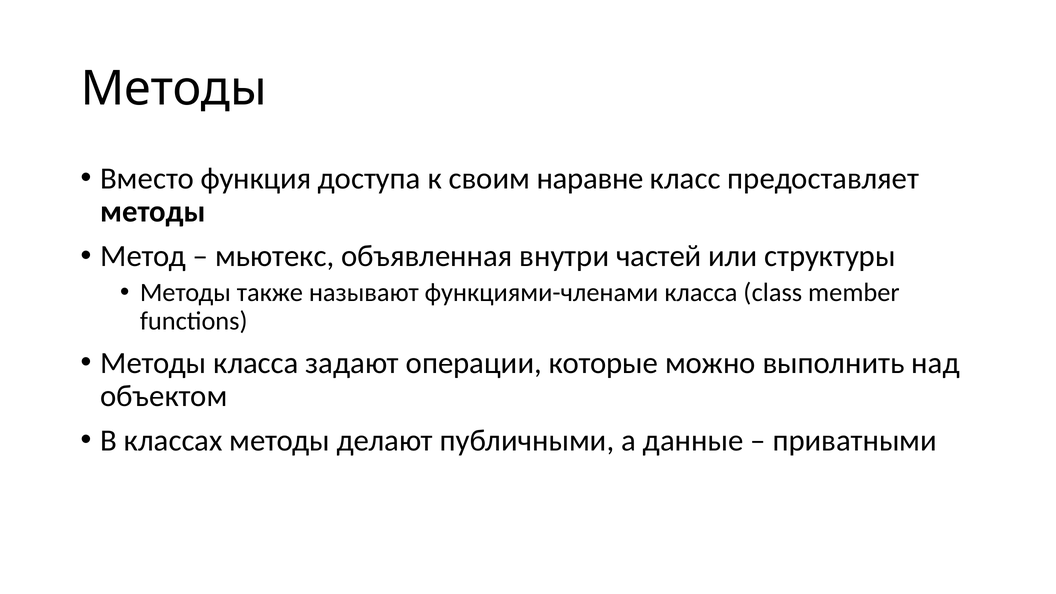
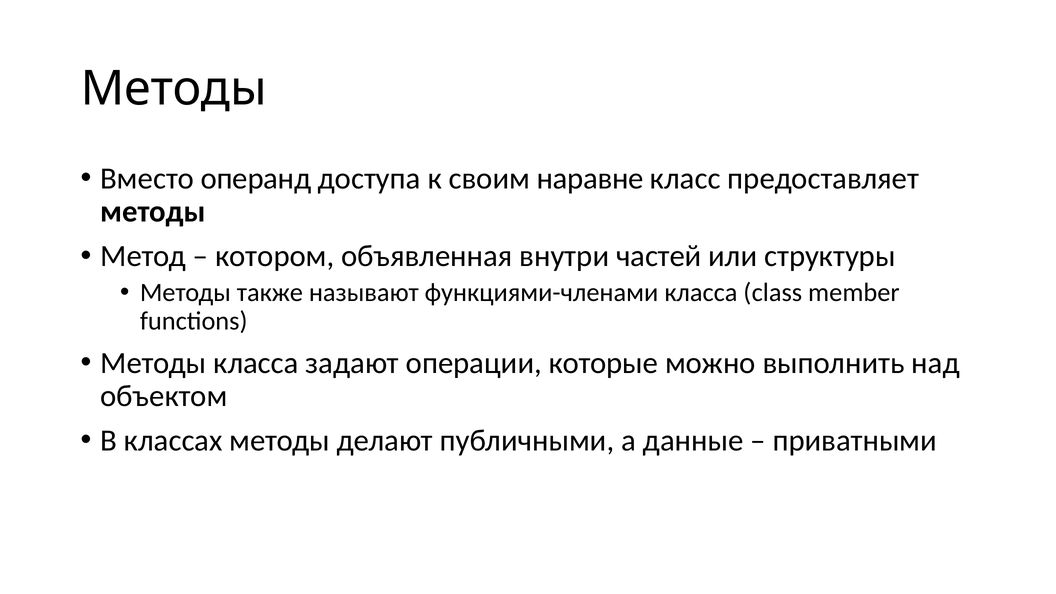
функция: функция -> операнд
мьютекс: мьютекс -> котором
